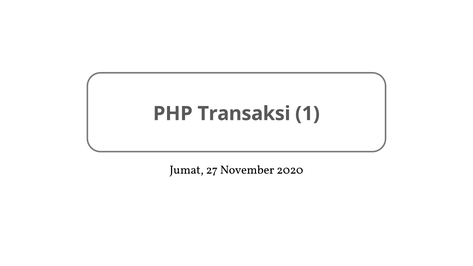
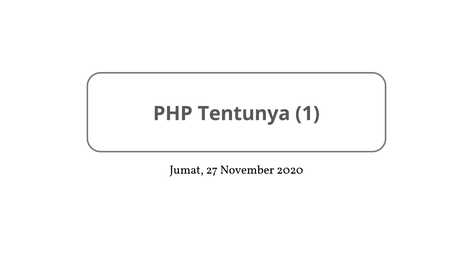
Transaksi: Transaksi -> Tentunya
